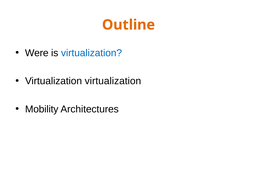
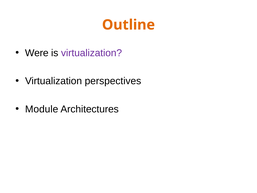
virtualization at (92, 53) colour: blue -> purple
Virtualization virtualization: virtualization -> perspectives
Mobility: Mobility -> Module
